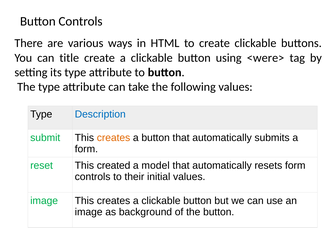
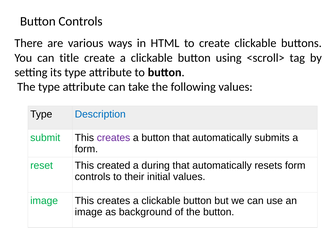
<were>: <were> -> <scroll>
creates at (114, 137) colour: orange -> purple
model: model -> during
